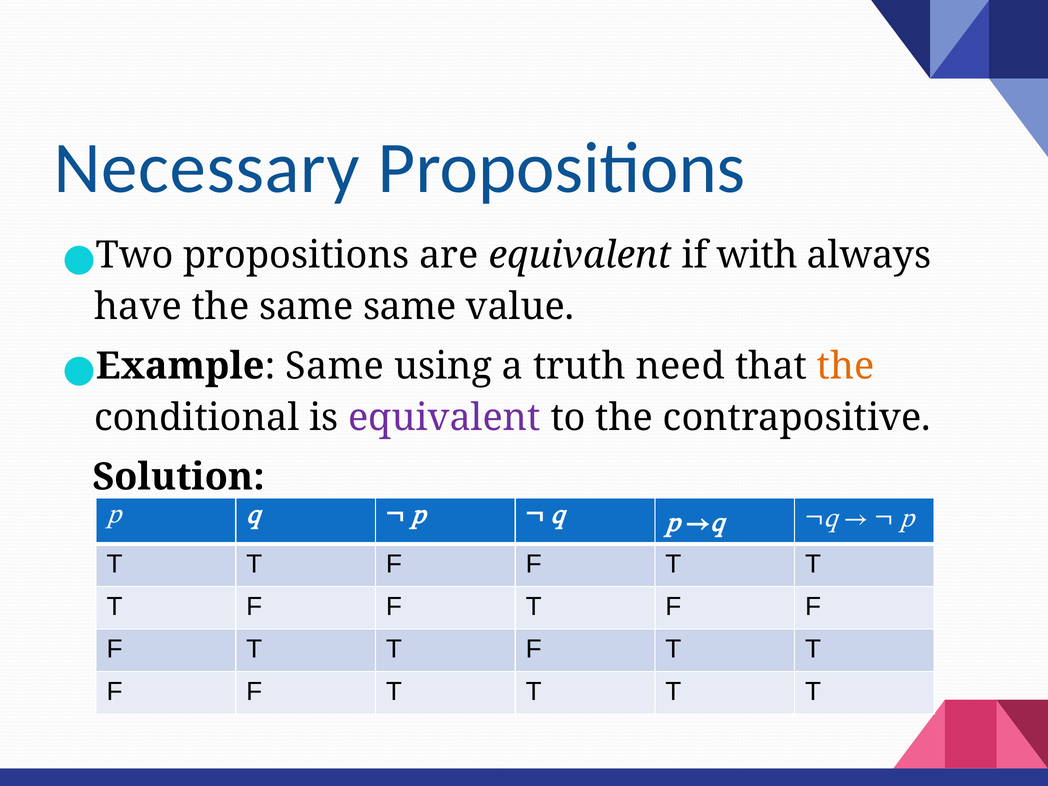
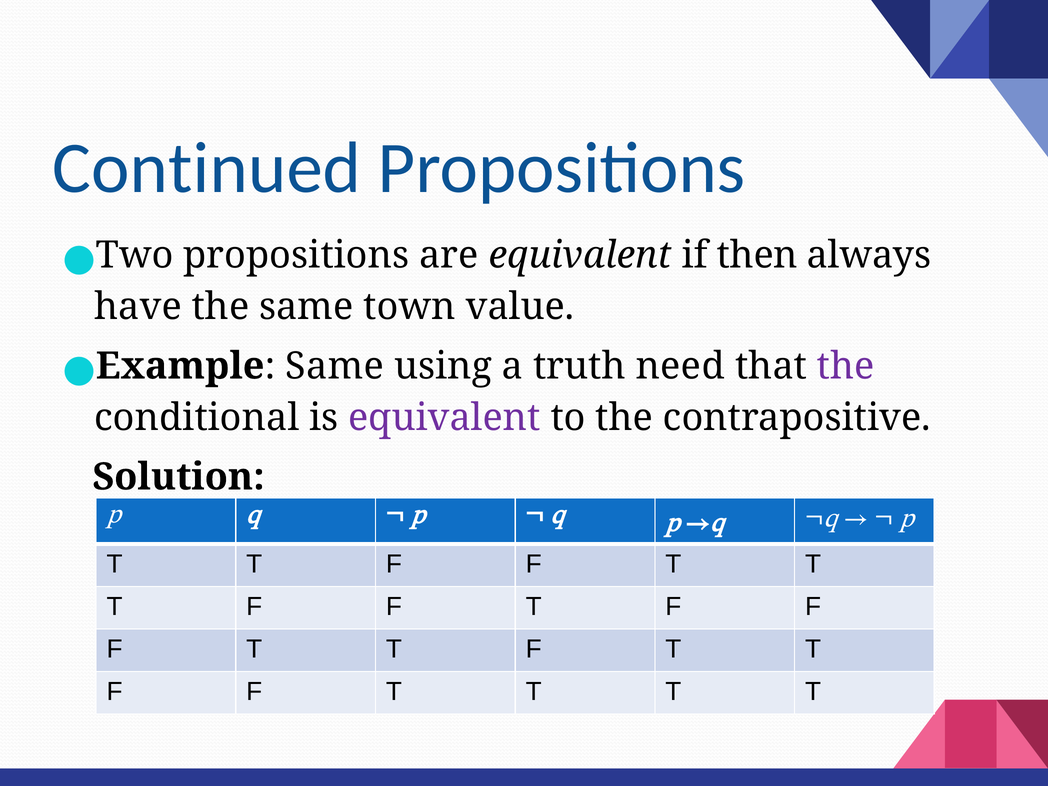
Necessary: Necessary -> Continued
with: with -> then
same same: same -> town
the at (846, 366) colour: orange -> purple
